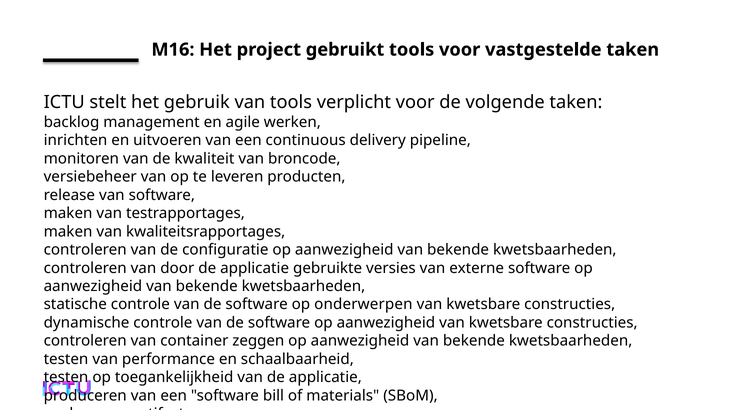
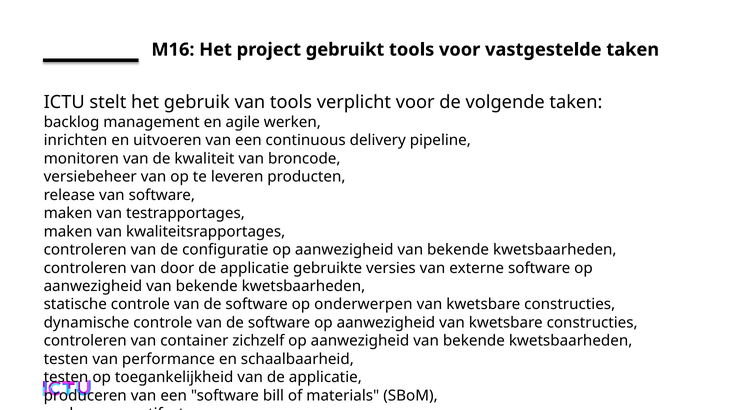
zeggen: zeggen -> zichzelf
